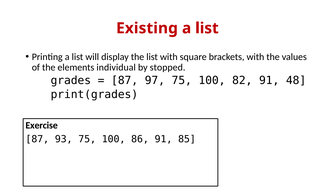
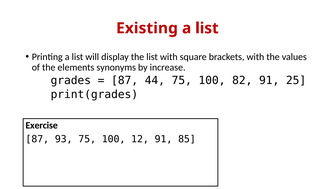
individual: individual -> synonyms
stopped: stopped -> increase
97: 97 -> 44
48: 48 -> 25
86: 86 -> 12
